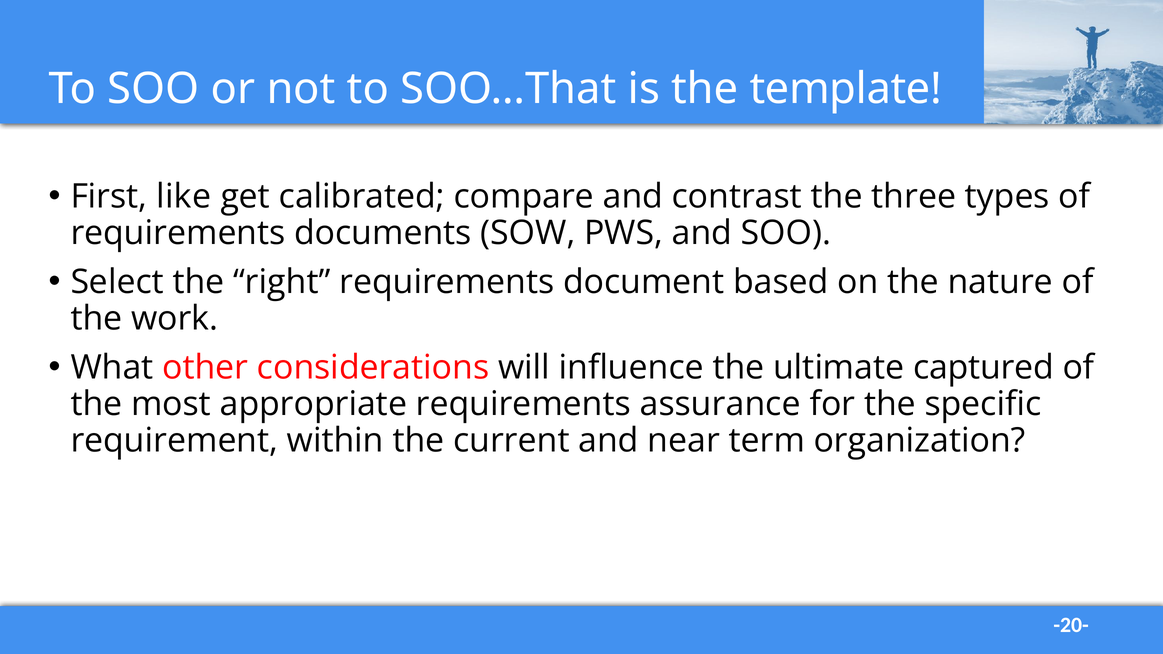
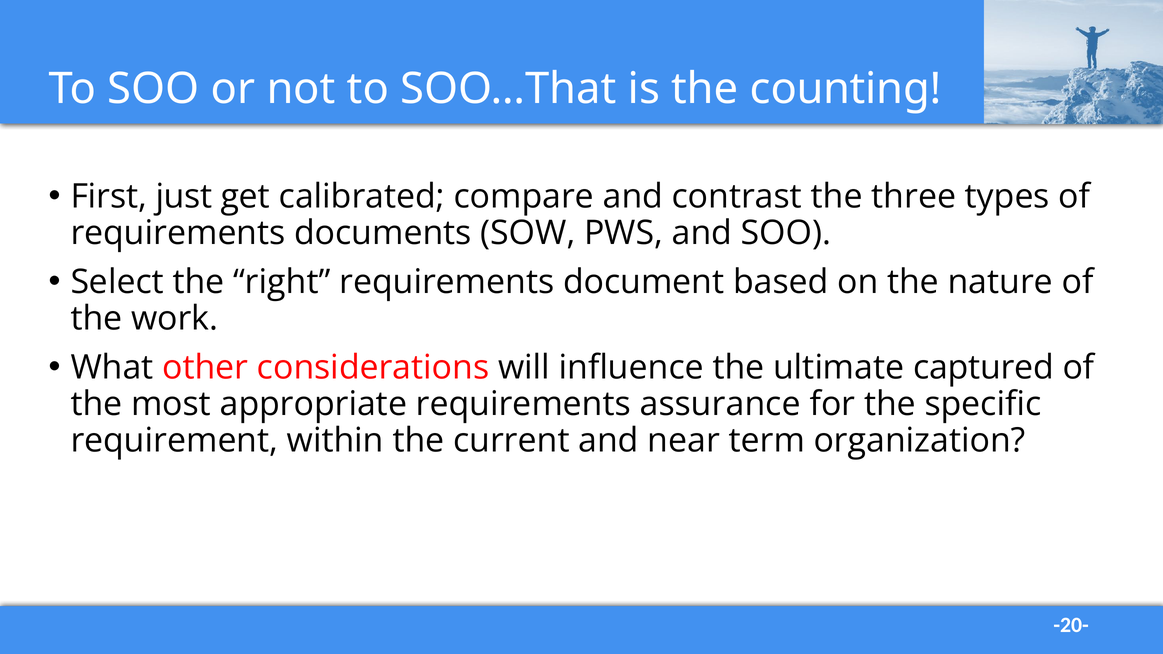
template: template -> counting
like: like -> just
